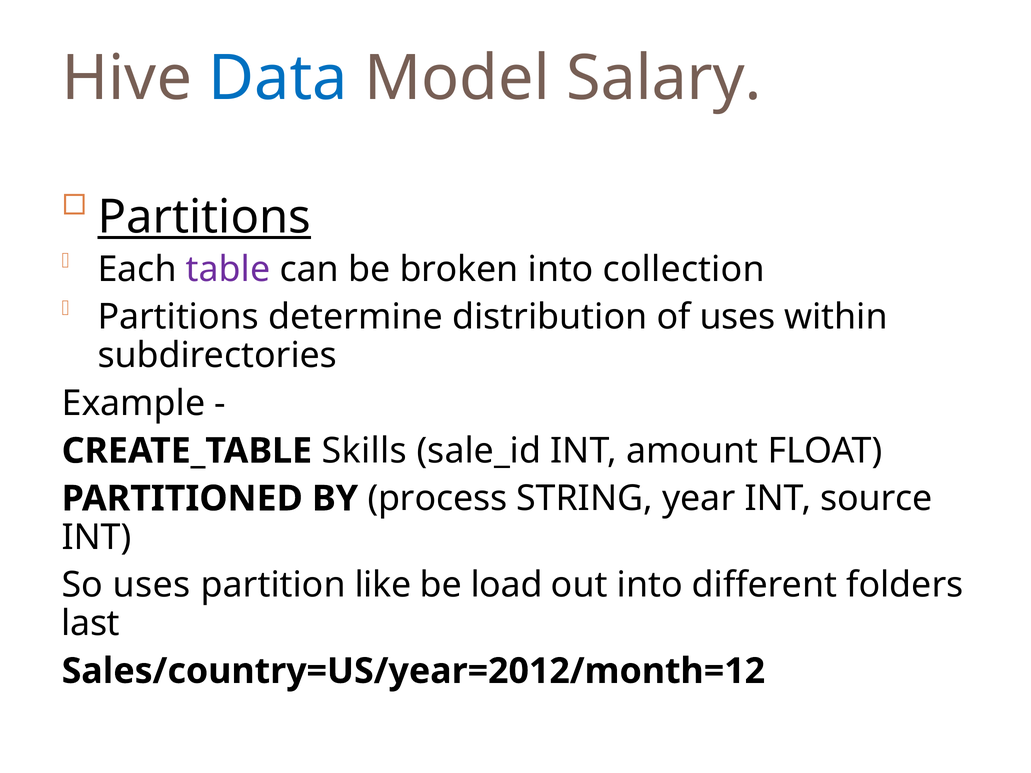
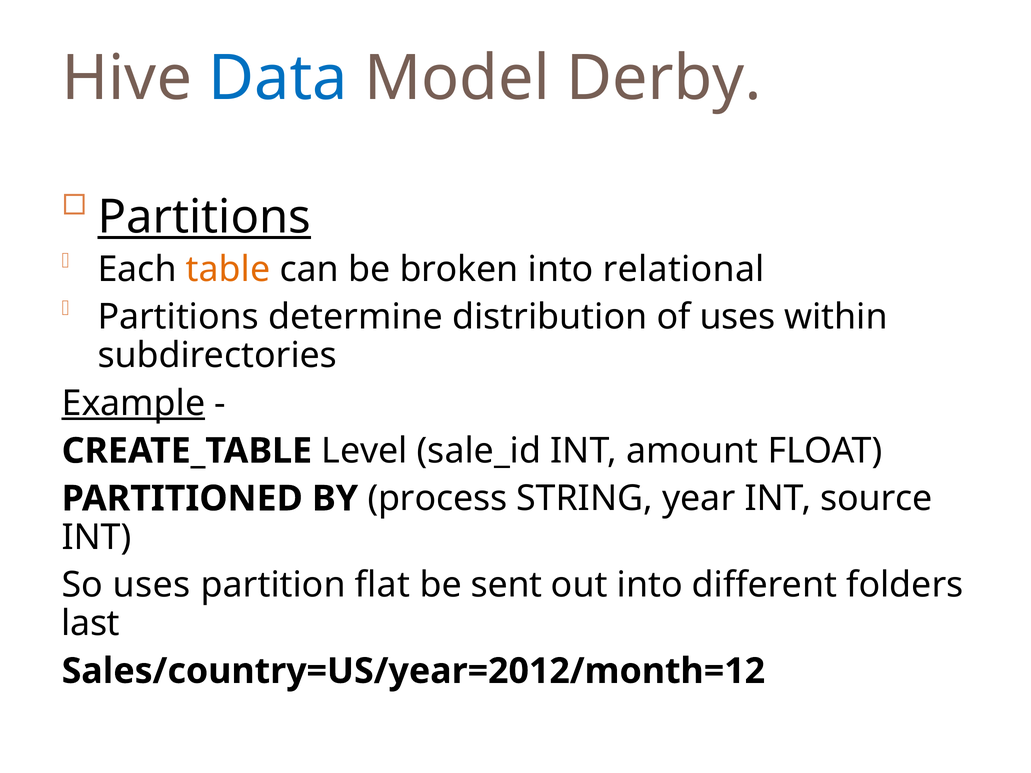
Salary: Salary -> Derby
table colour: purple -> orange
collection: collection -> relational
Example underline: none -> present
Skills: Skills -> Level
like: like -> flat
load: load -> sent
